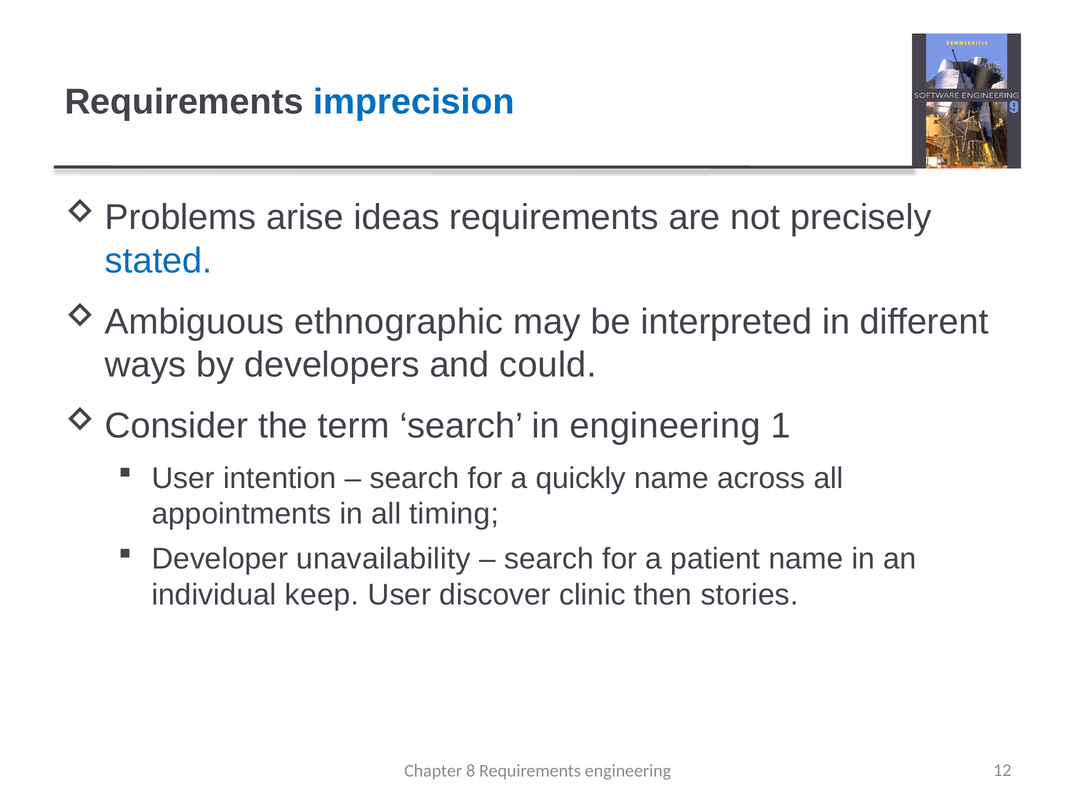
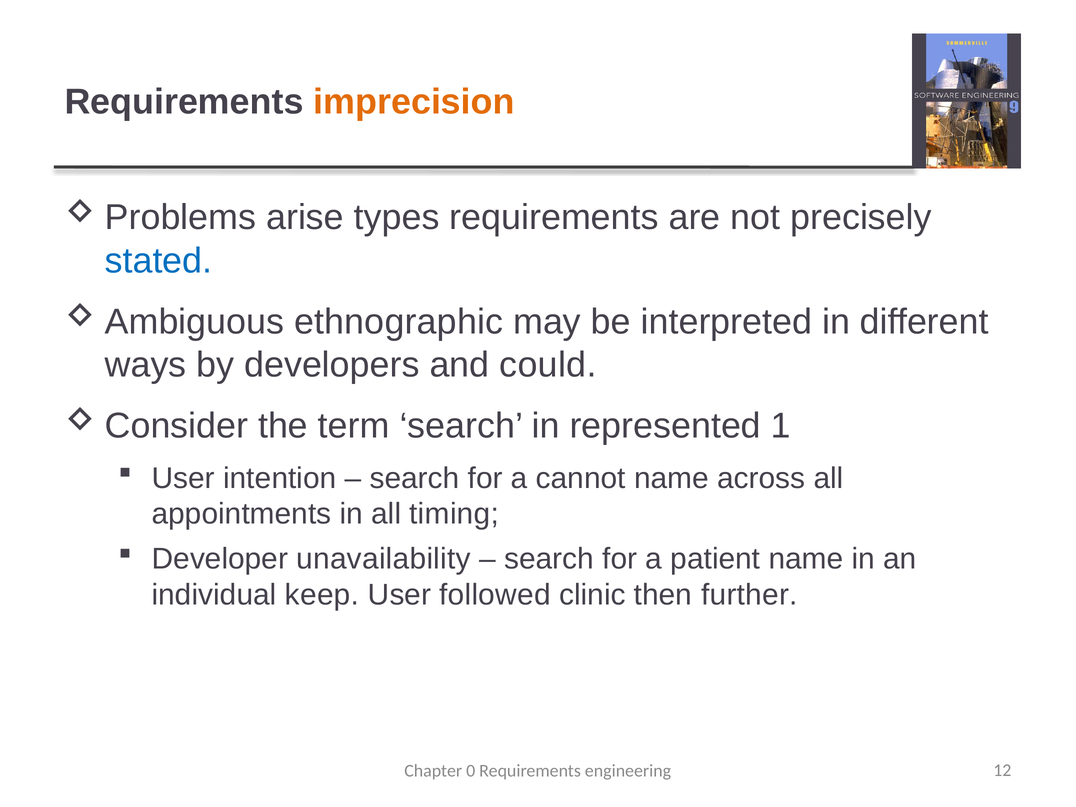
imprecision colour: blue -> orange
ideas: ideas -> types
in engineering: engineering -> represented
quickly: quickly -> cannot
discover: discover -> followed
stories: stories -> further
8: 8 -> 0
